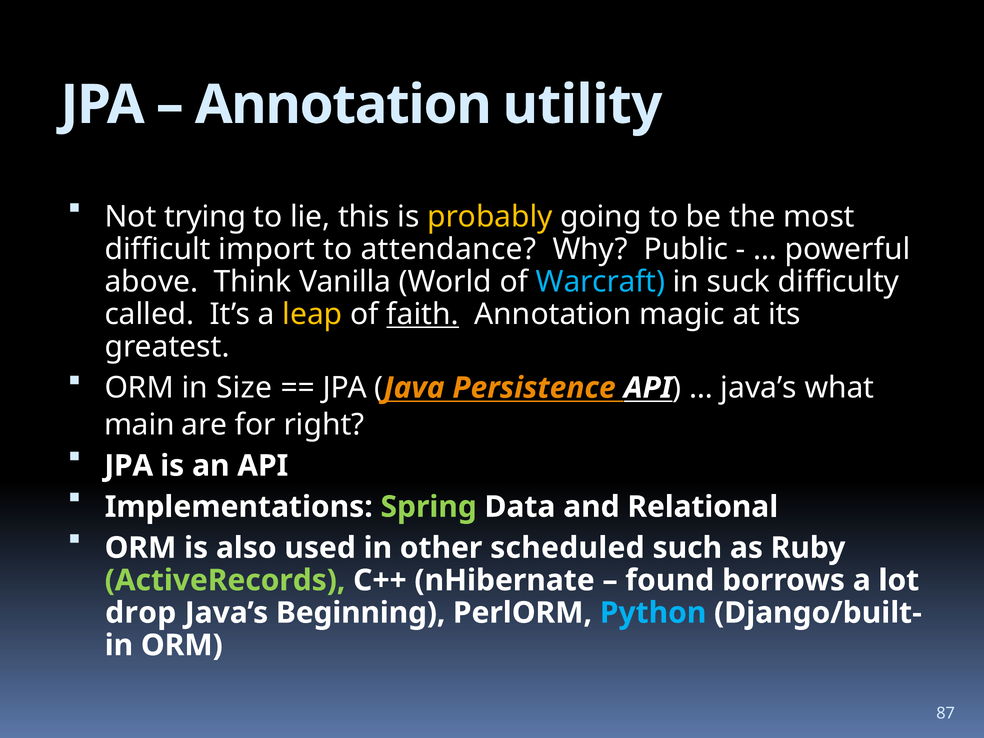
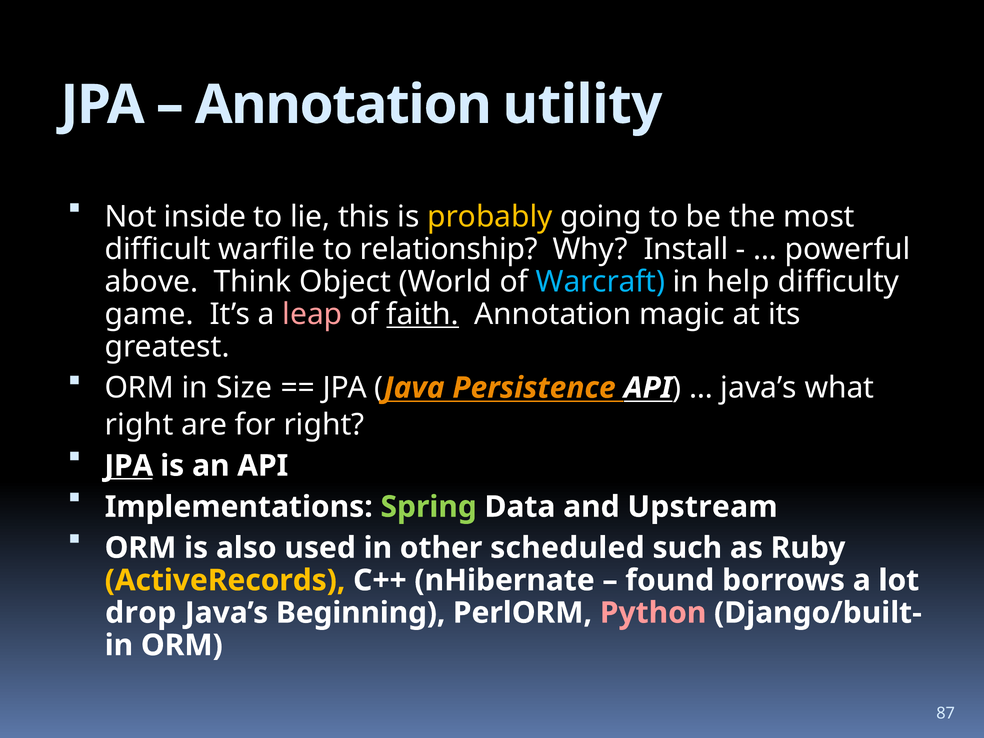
trying: trying -> inside
import: import -> warfile
attendance: attendance -> relationship
Public: Public -> Install
Vanilla: Vanilla -> Object
suck: suck -> help
called: called -> game
leap colour: yellow -> pink
main at (139, 425): main -> right
JPA at (129, 466) underline: none -> present
Relational: Relational -> Upstream
ActiveRecords colour: light green -> yellow
Python colour: light blue -> pink
